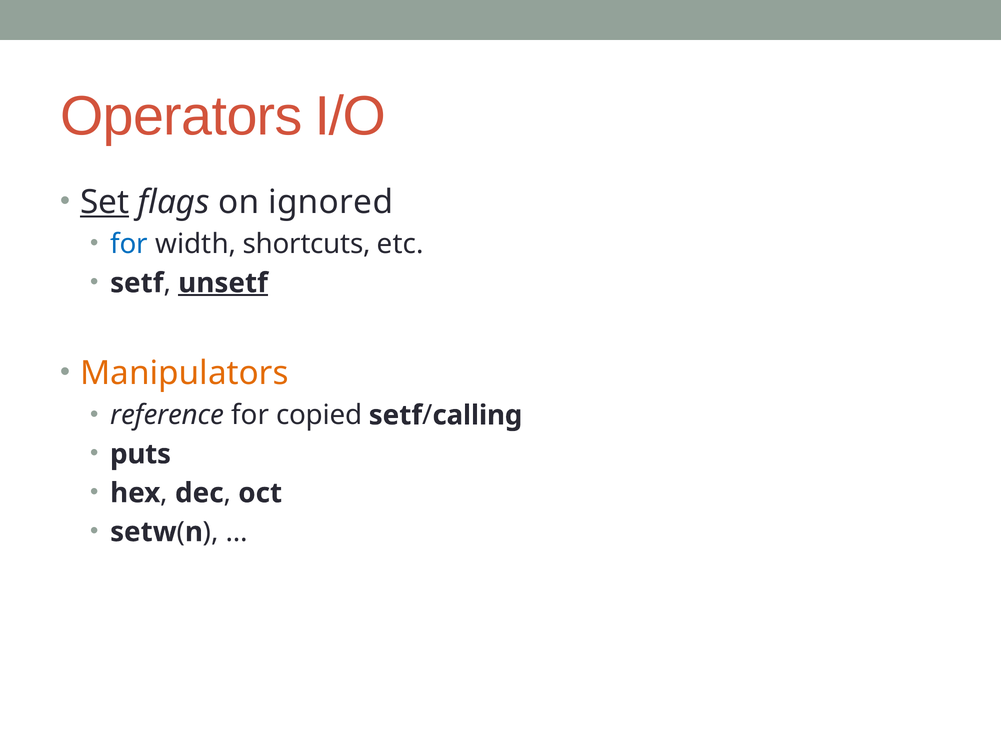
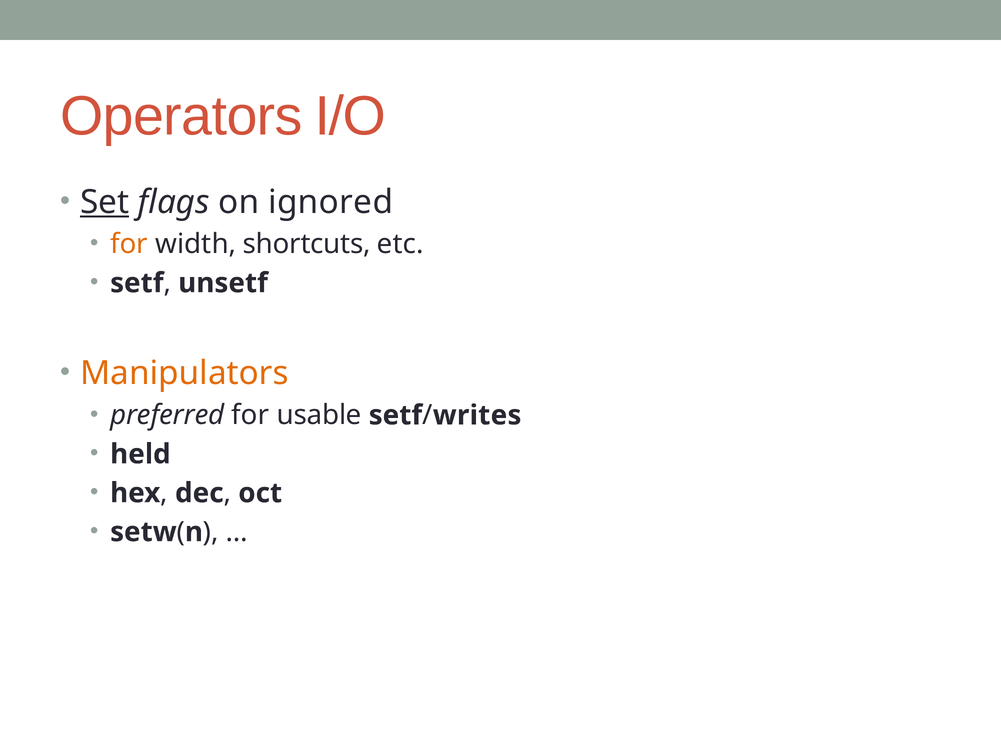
for at (129, 244) colour: blue -> orange
unsetf underline: present -> none
reference: reference -> preferred
copied: copied -> usable
calling: calling -> writes
puts: puts -> held
